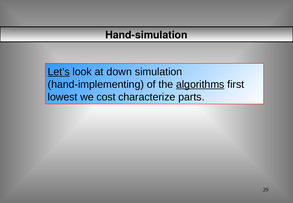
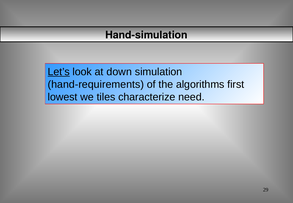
hand-implementing: hand-implementing -> hand-requirements
algorithms underline: present -> none
cost: cost -> tiles
parts: parts -> need
